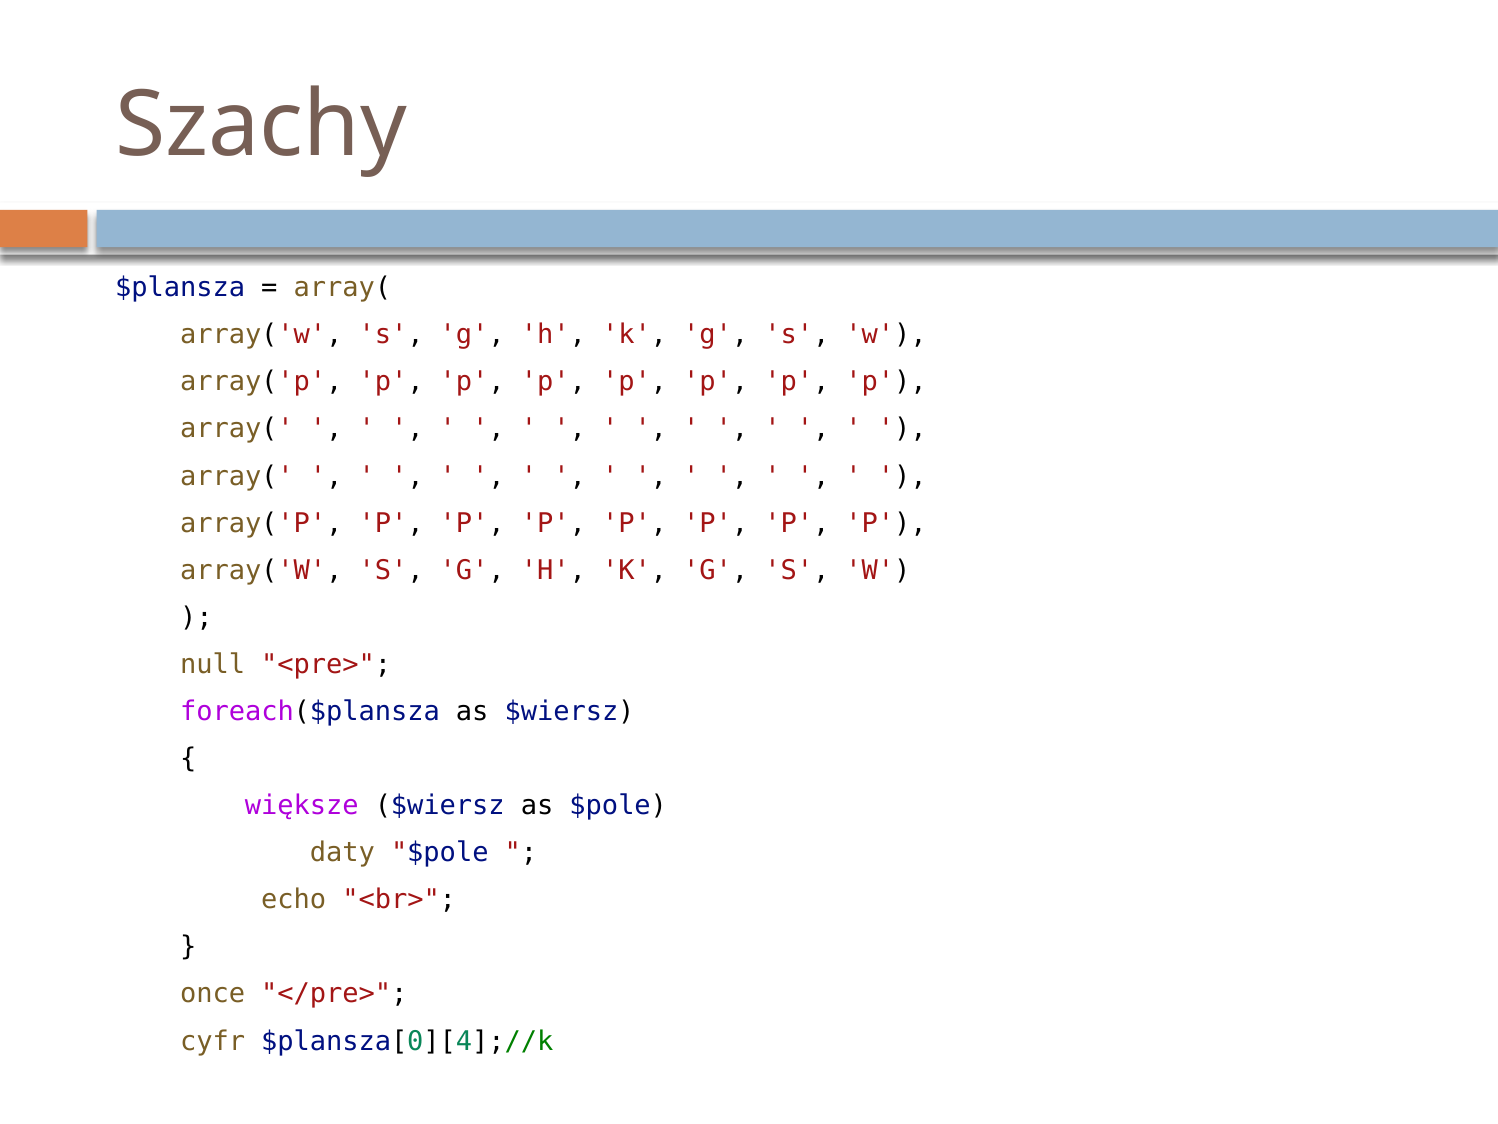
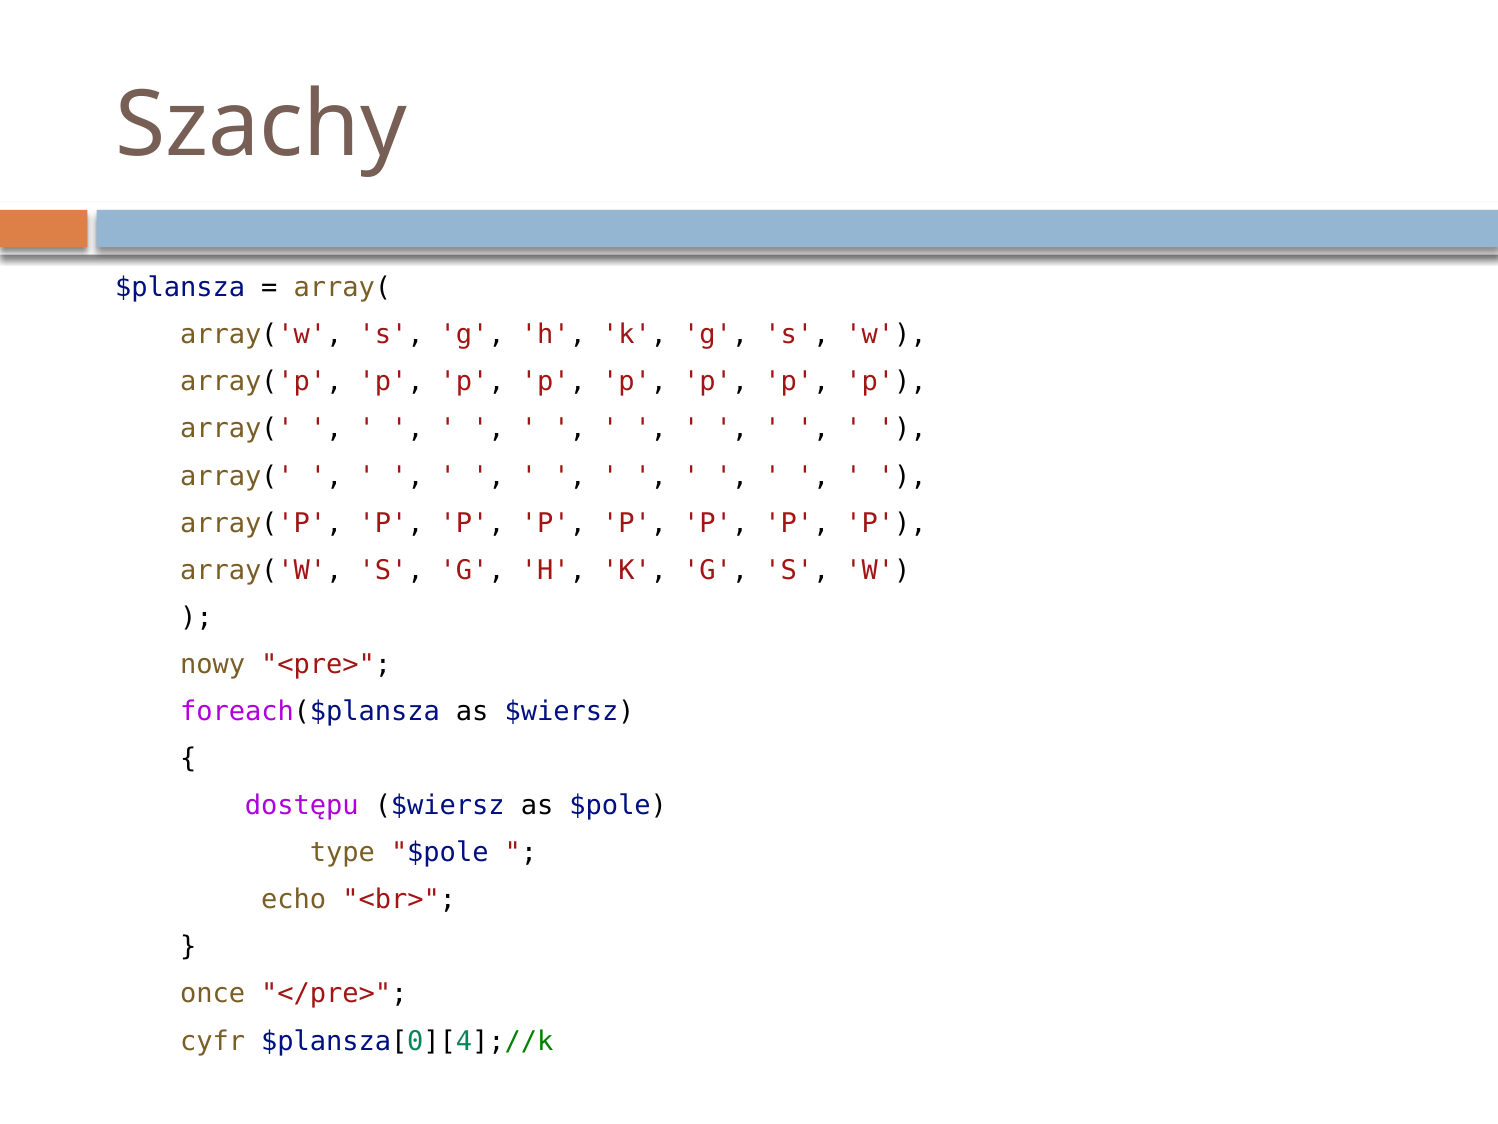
null: null -> nowy
większe: większe -> dostępu
daty: daty -> type
